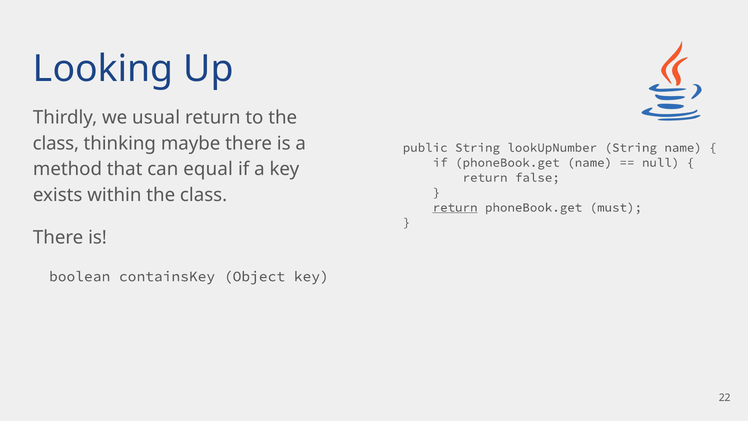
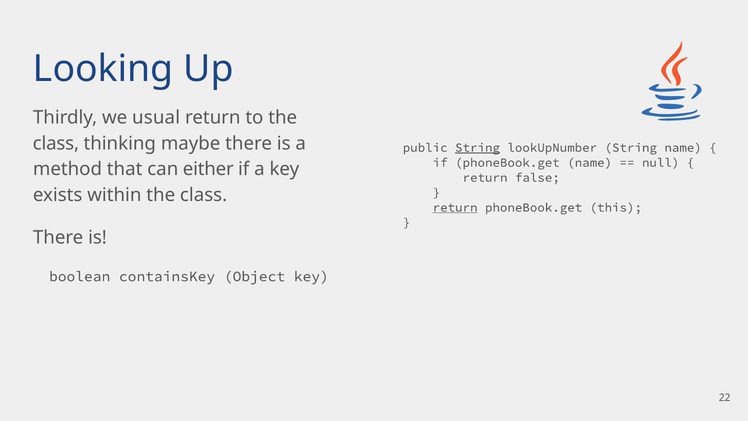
String at (478, 148) underline: none -> present
equal: equal -> either
must: must -> this
